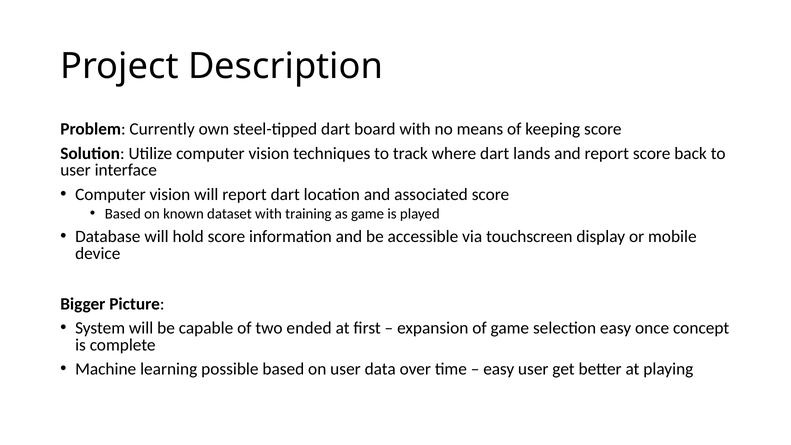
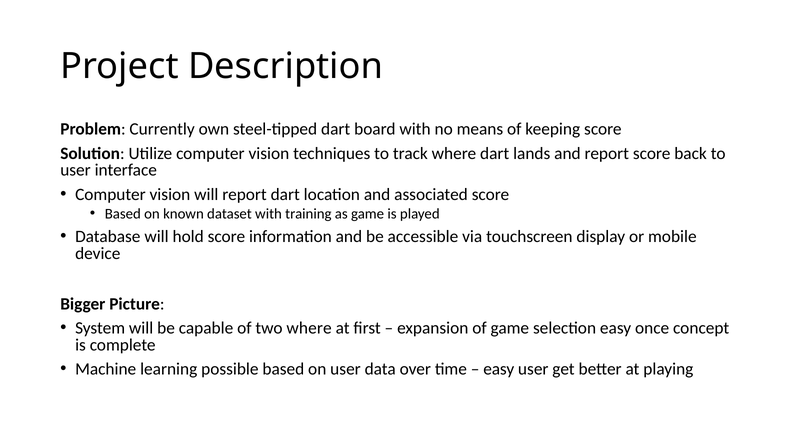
two ended: ended -> where
